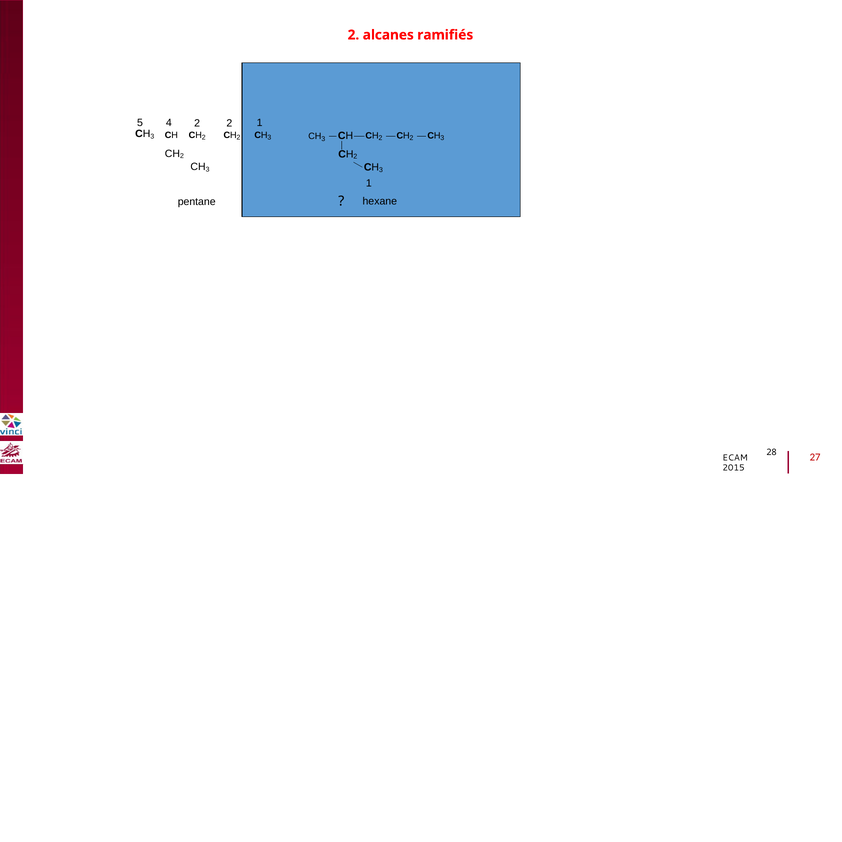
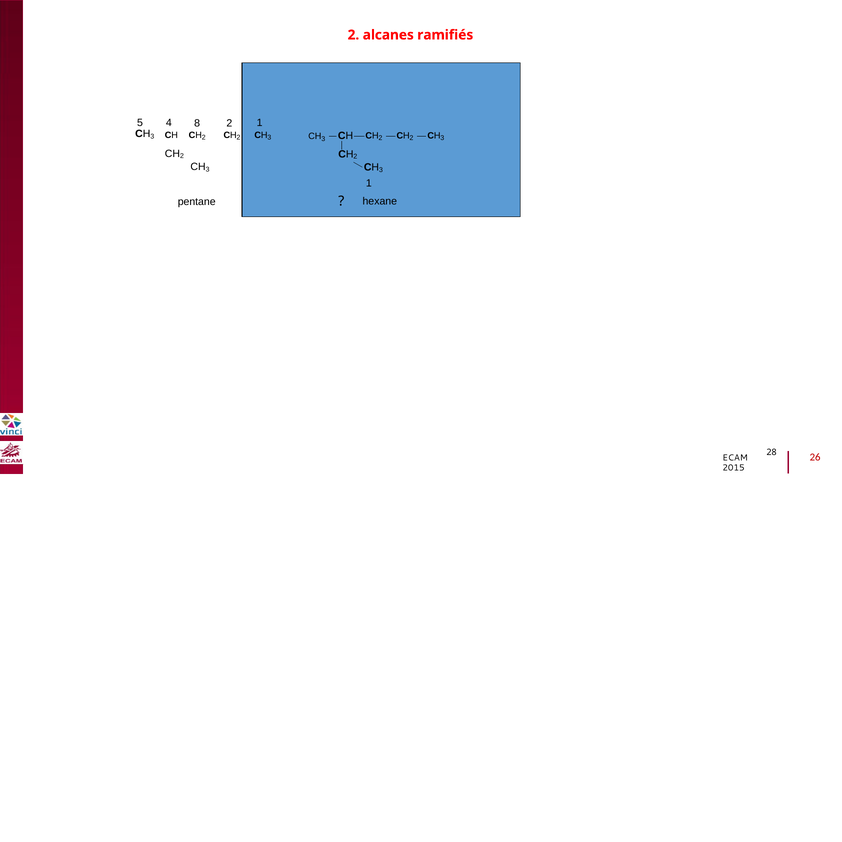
4 2: 2 -> 8
27: 27 -> 26
